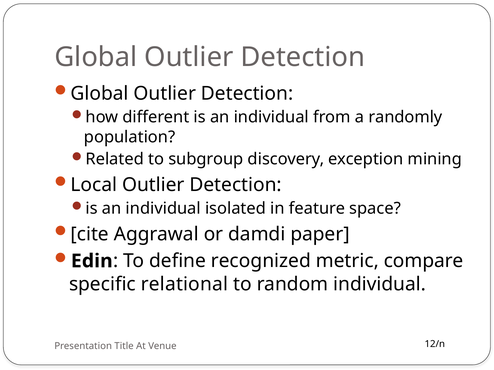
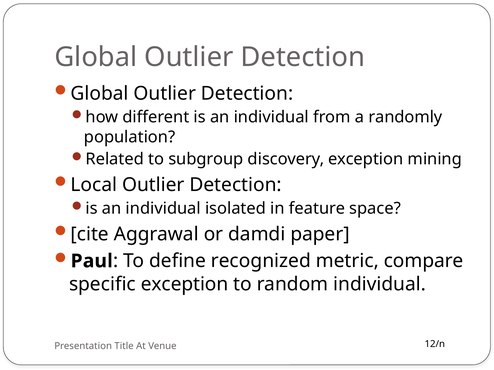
Edin: Edin -> Paul
specific relational: relational -> exception
